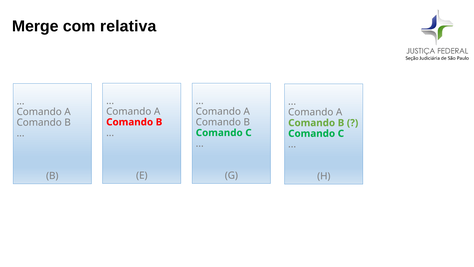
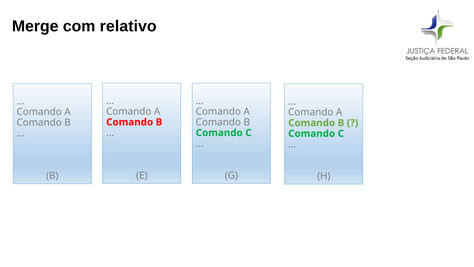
relativa: relativa -> relativo
